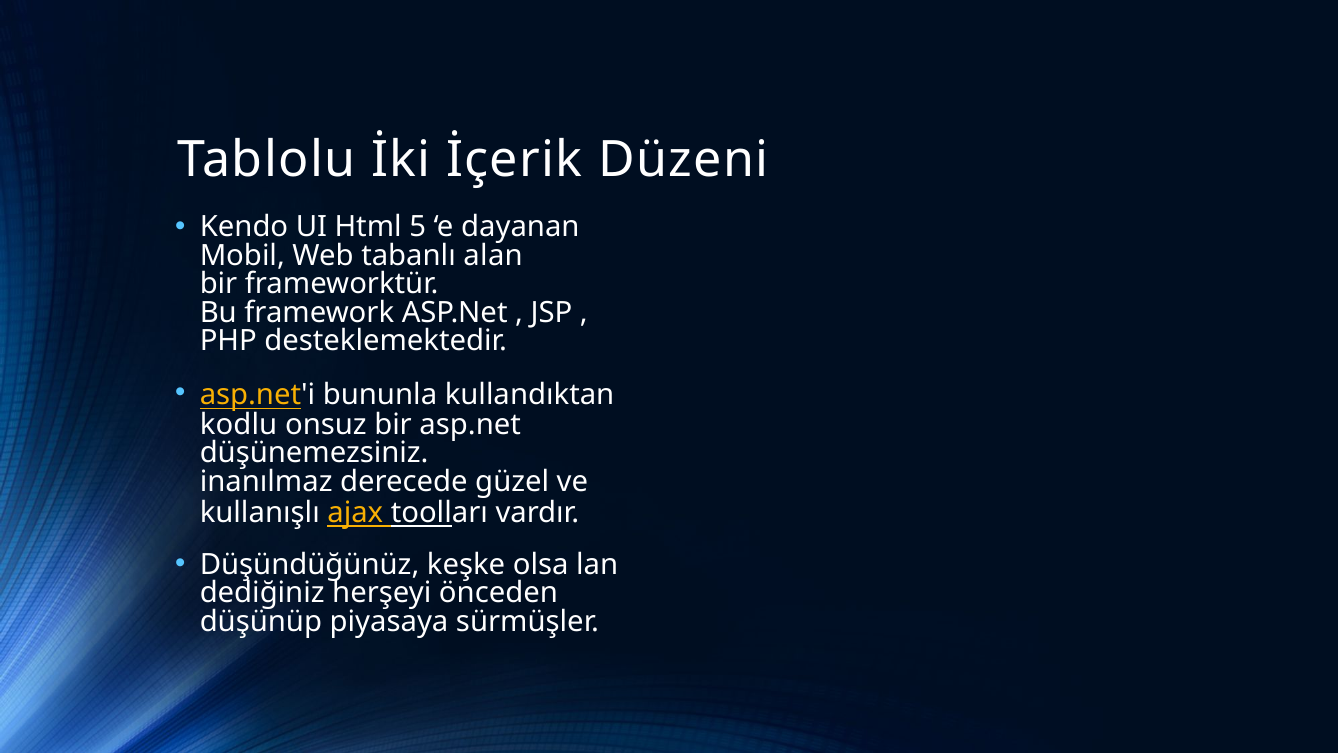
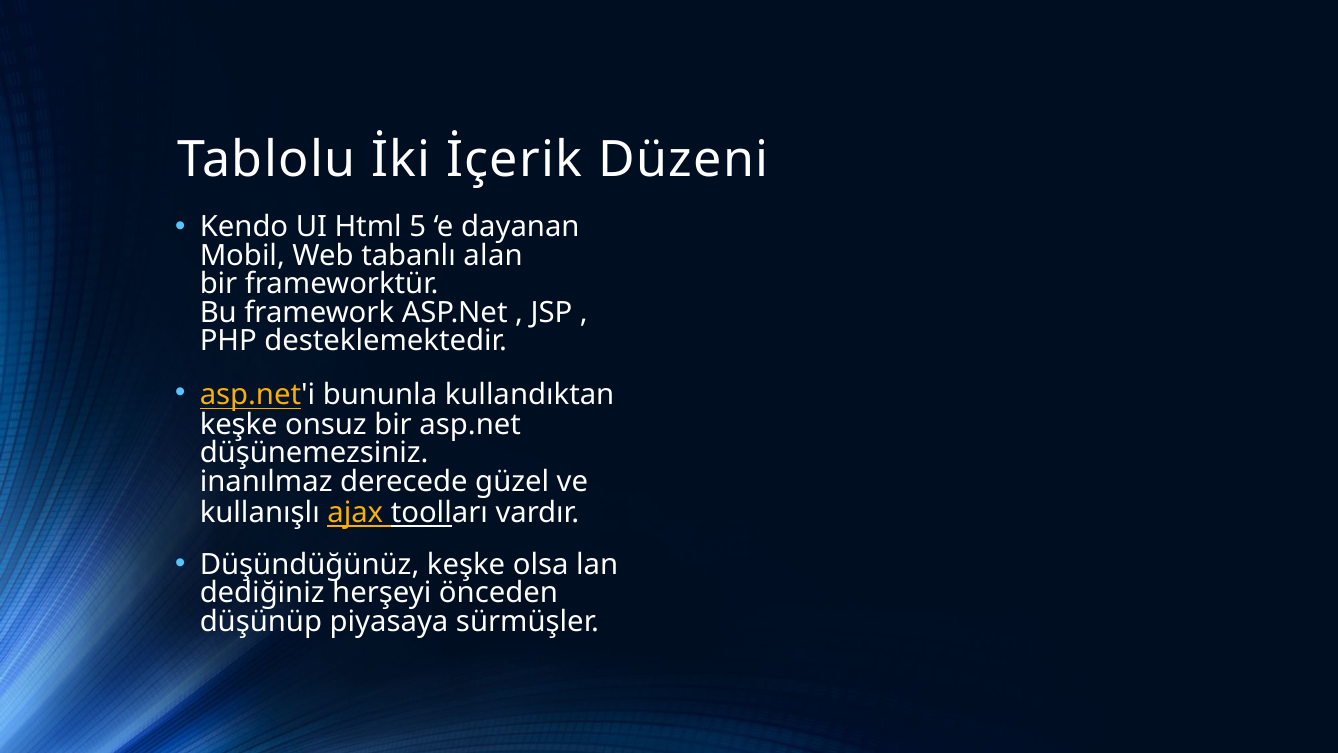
kodlu at (239, 424): kodlu -> keşke
